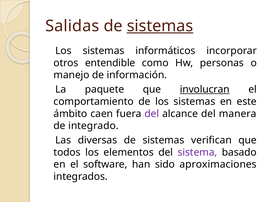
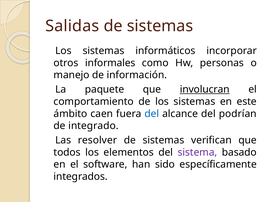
sistemas at (160, 26) underline: present -> none
entendible: entendible -> informales
del at (152, 114) colour: purple -> blue
manera: manera -> podrían
diversas: diversas -> resolver
aproximaciones: aproximaciones -> específicamente
